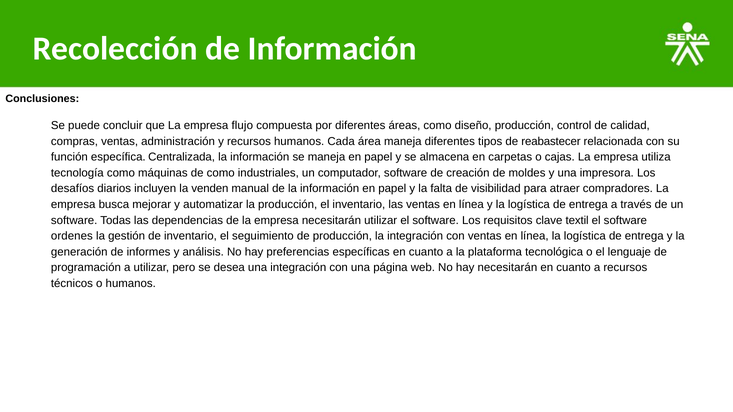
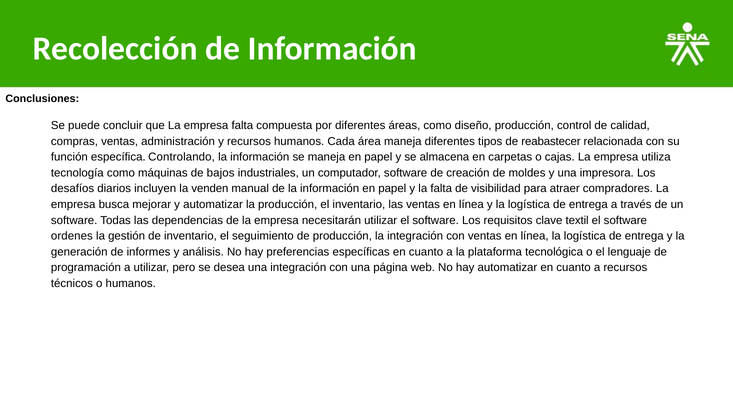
empresa flujo: flujo -> falta
Centralizada: Centralizada -> Controlando
de como: como -> bajos
hay necesitarán: necesitarán -> automatizar
